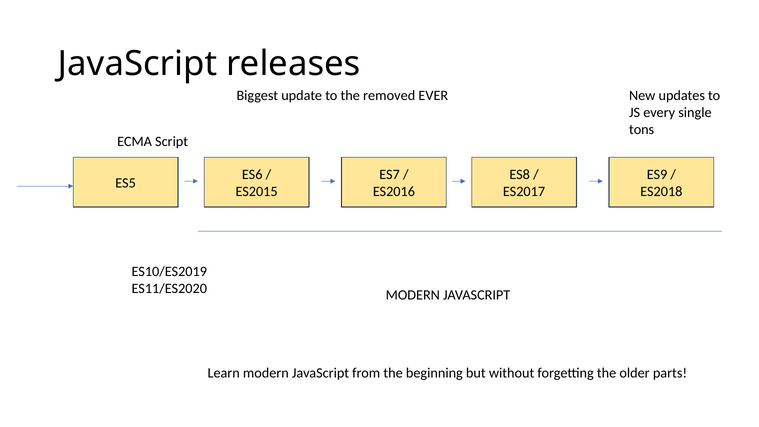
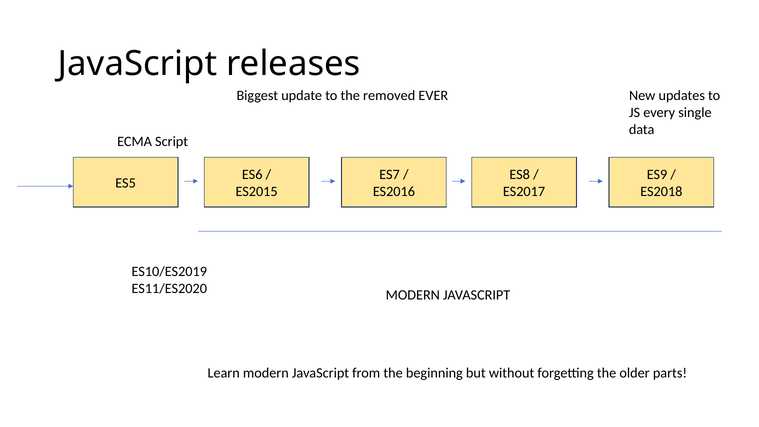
tons: tons -> data
